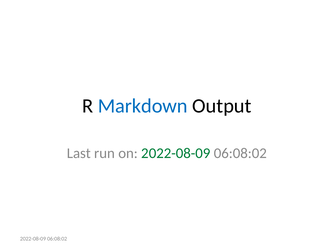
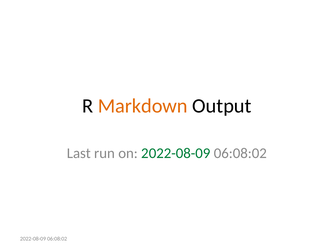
Markdown colour: blue -> orange
